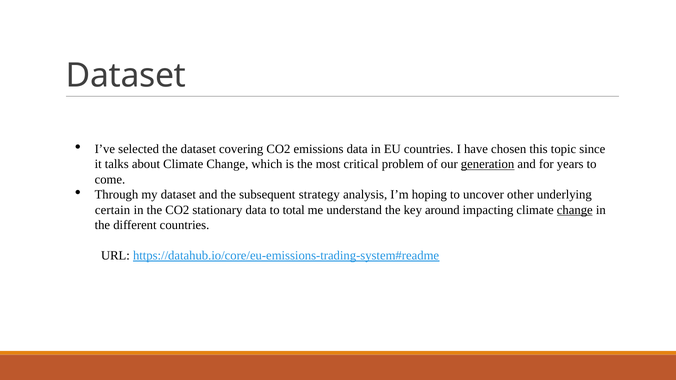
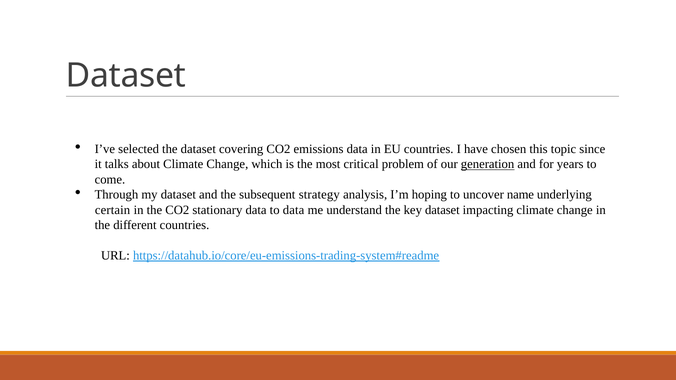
other: other -> name
to total: total -> data
key around: around -> dataset
change at (575, 210) underline: present -> none
